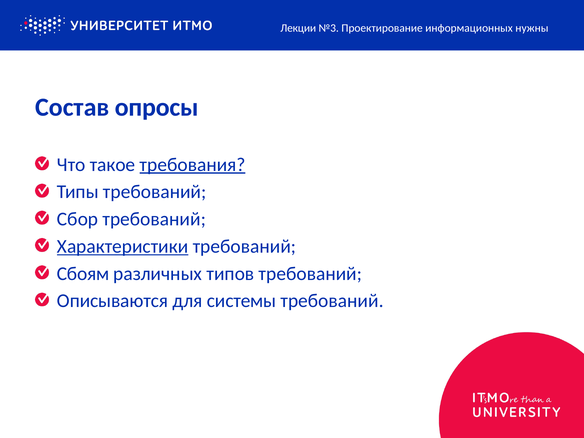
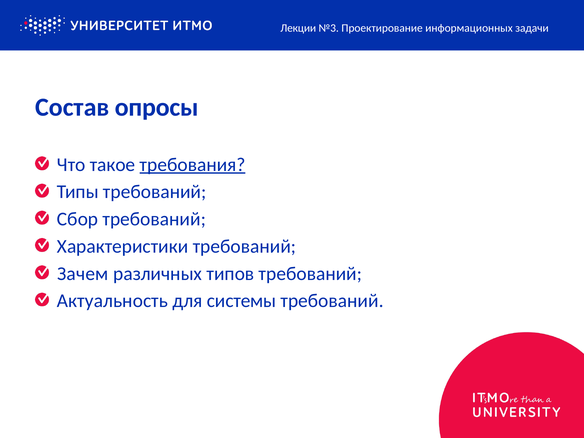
нужны: нужны -> задачи
Характеристики underline: present -> none
Сбоям: Сбоям -> Зачем
Описываются: Описываются -> Актуальность
